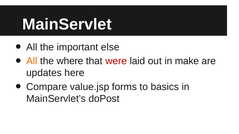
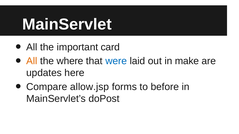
else: else -> card
were colour: red -> blue
value.jsp: value.jsp -> allow.jsp
basics: basics -> before
